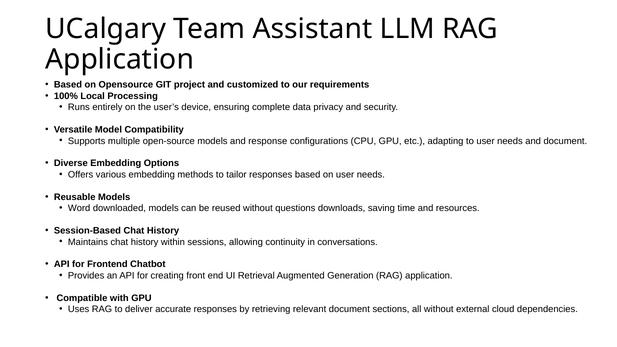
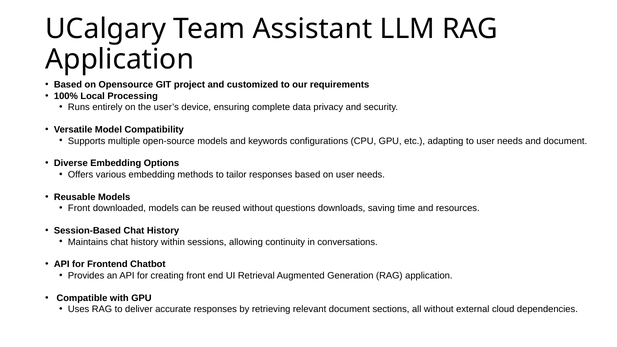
response: response -> keywords
Word at (79, 208): Word -> Front
